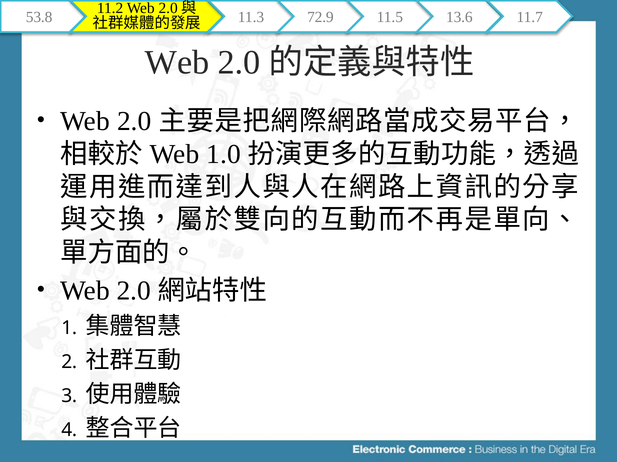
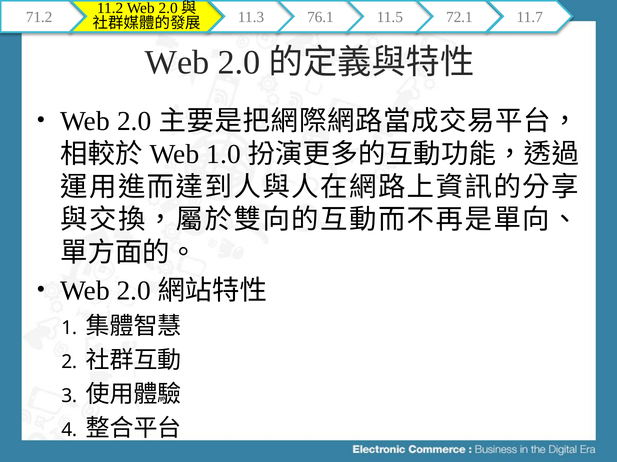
53.8: 53.8 -> 71.2
72.9: 72.9 -> 76.1
13.6: 13.6 -> 72.1
